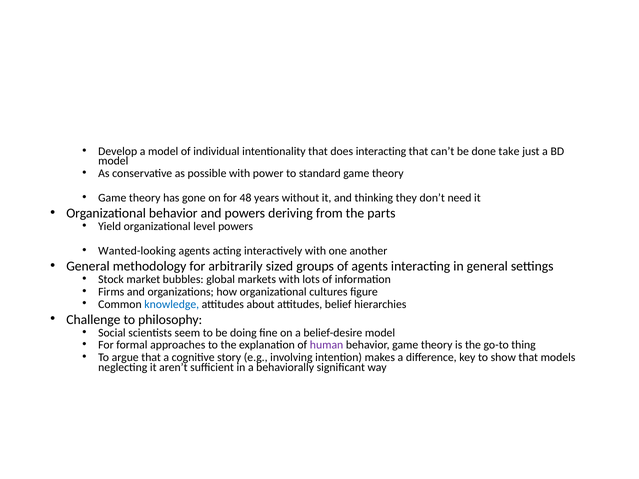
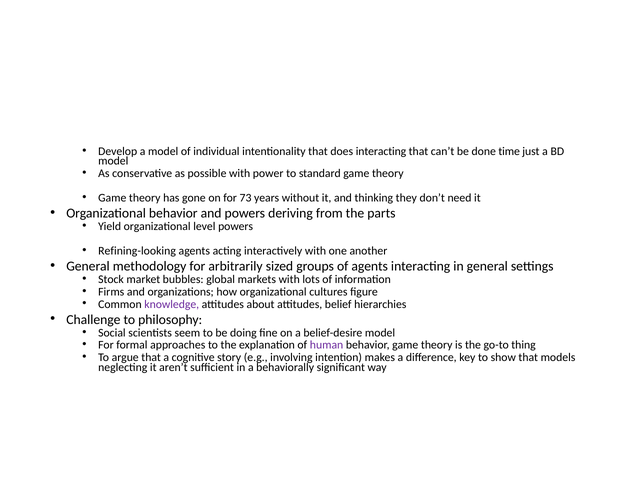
take: take -> time
48: 48 -> 73
Wanted-looking: Wanted-looking -> Refining-looking
knowledge colour: blue -> purple
